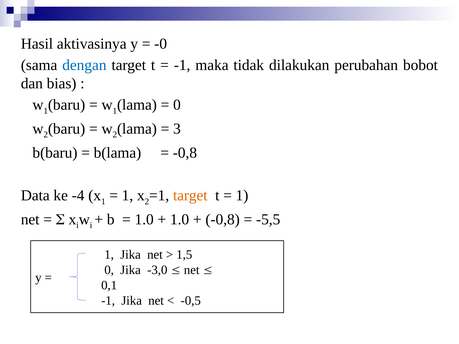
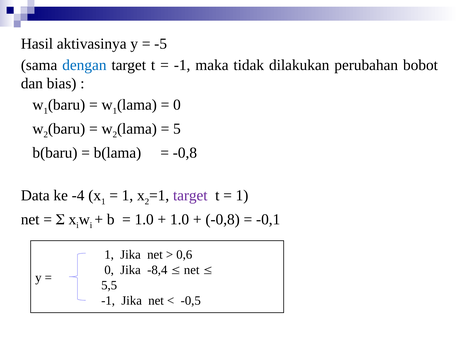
-0: -0 -> -5
3: 3 -> 5
target at (190, 196) colour: orange -> purple
-5,5: -5,5 -> -0,1
1,5: 1,5 -> 0,6
-3,0: -3,0 -> -8,4
0,1: 0,1 -> 5,5
